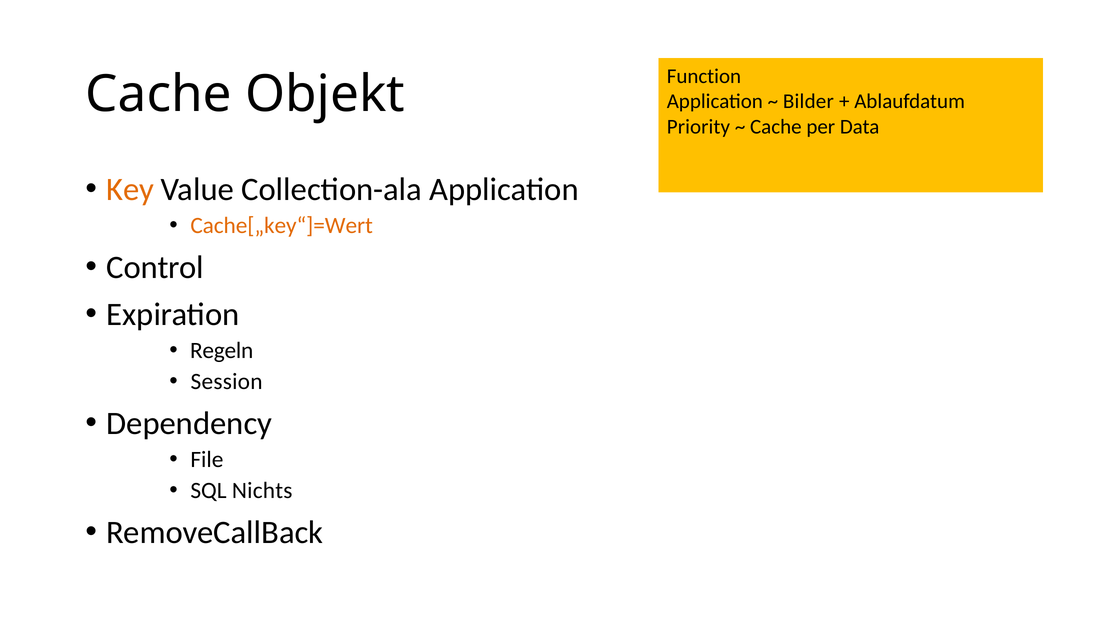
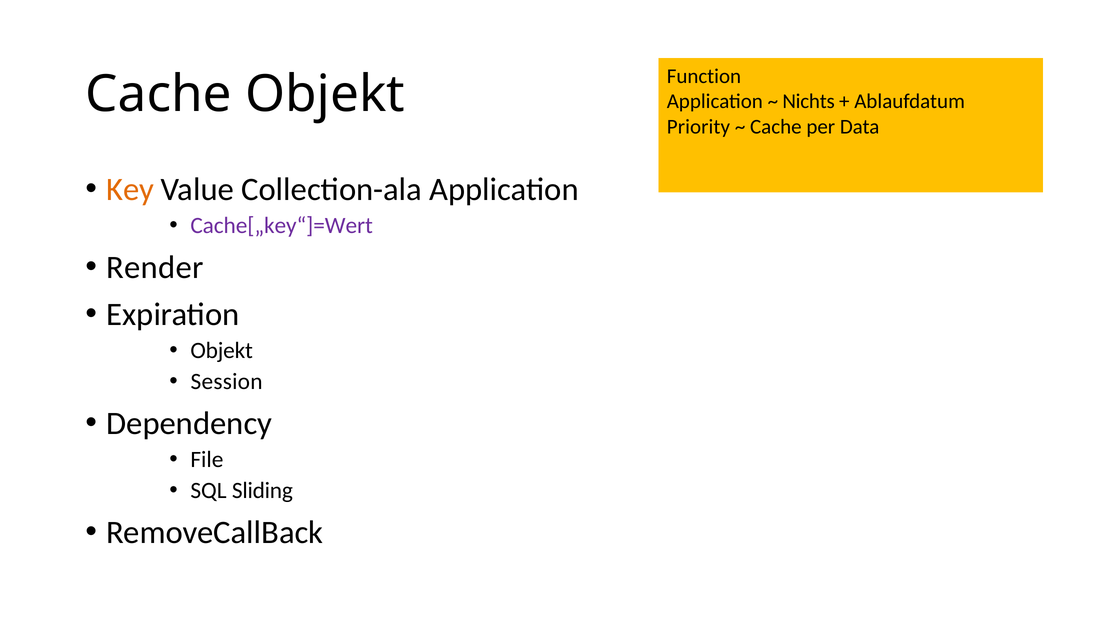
Bilder: Bilder -> Nichts
Cache[„key“]=Wert colour: orange -> purple
Control: Control -> Render
Regeln at (222, 350): Regeln -> Objekt
Nichts: Nichts -> Sliding
